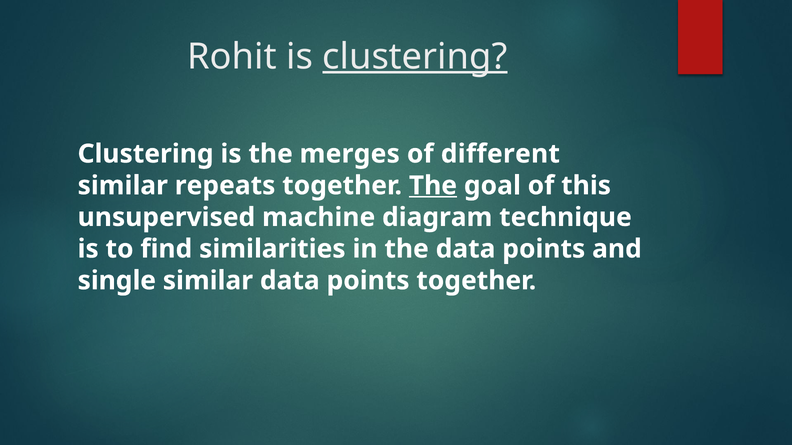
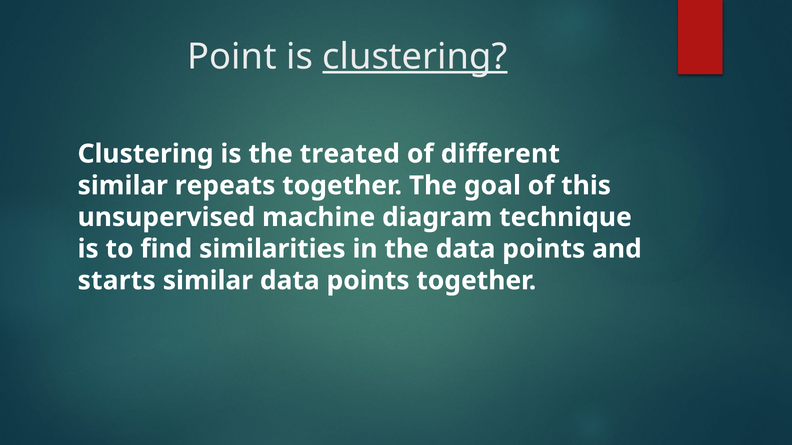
Rohit: Rohit -> Point
merges: merges -> treated
The at (433, 186) underline: present -> none
single: single -> starts
